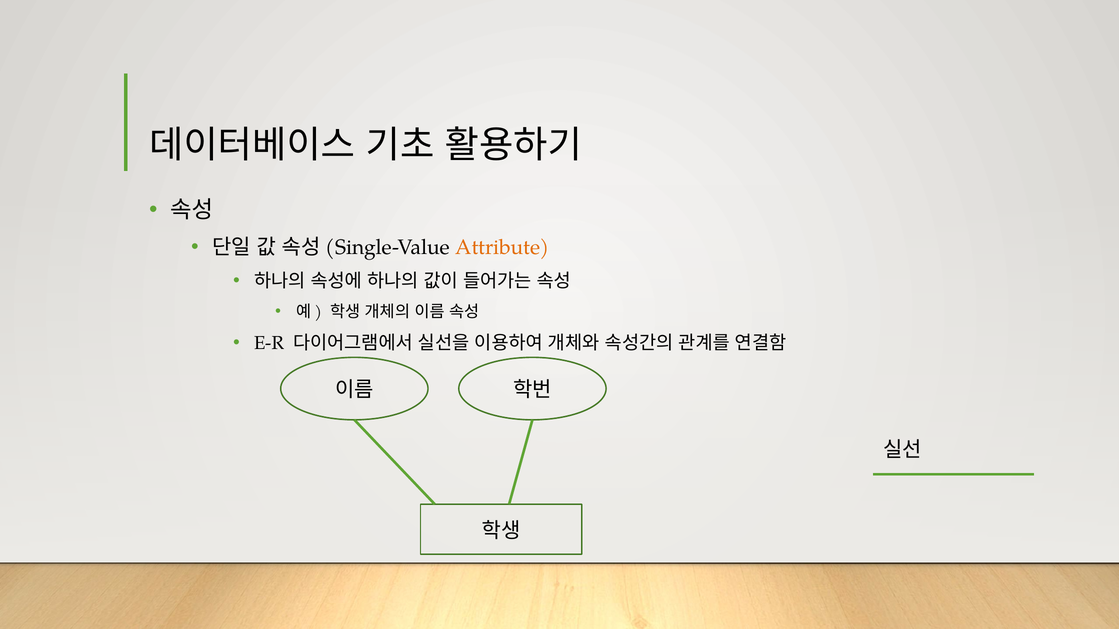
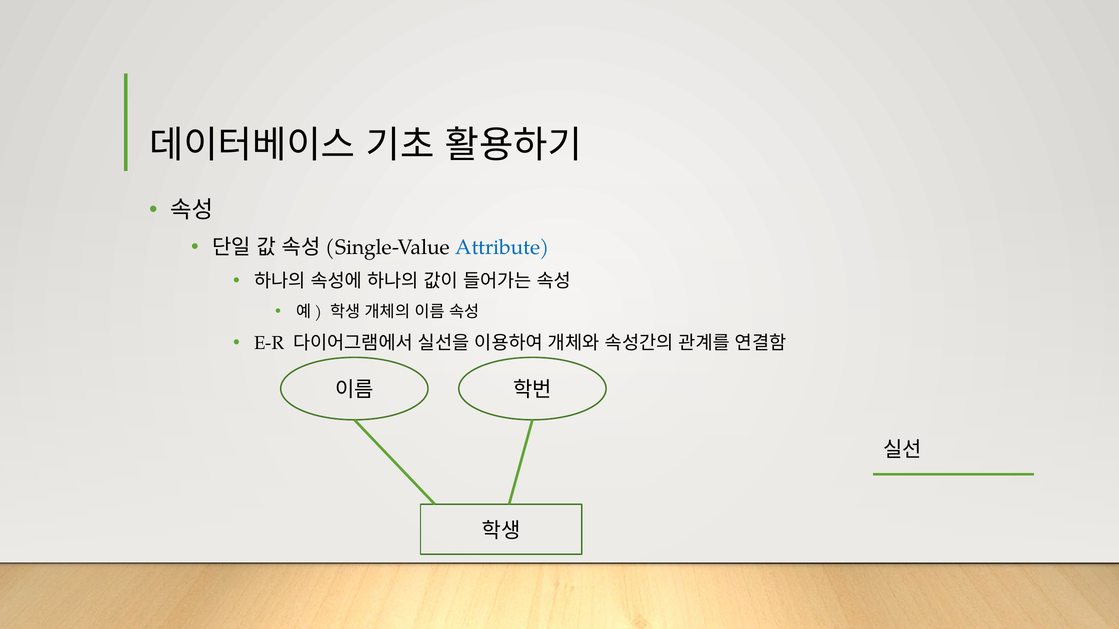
Attribute colour: orange -> blue
